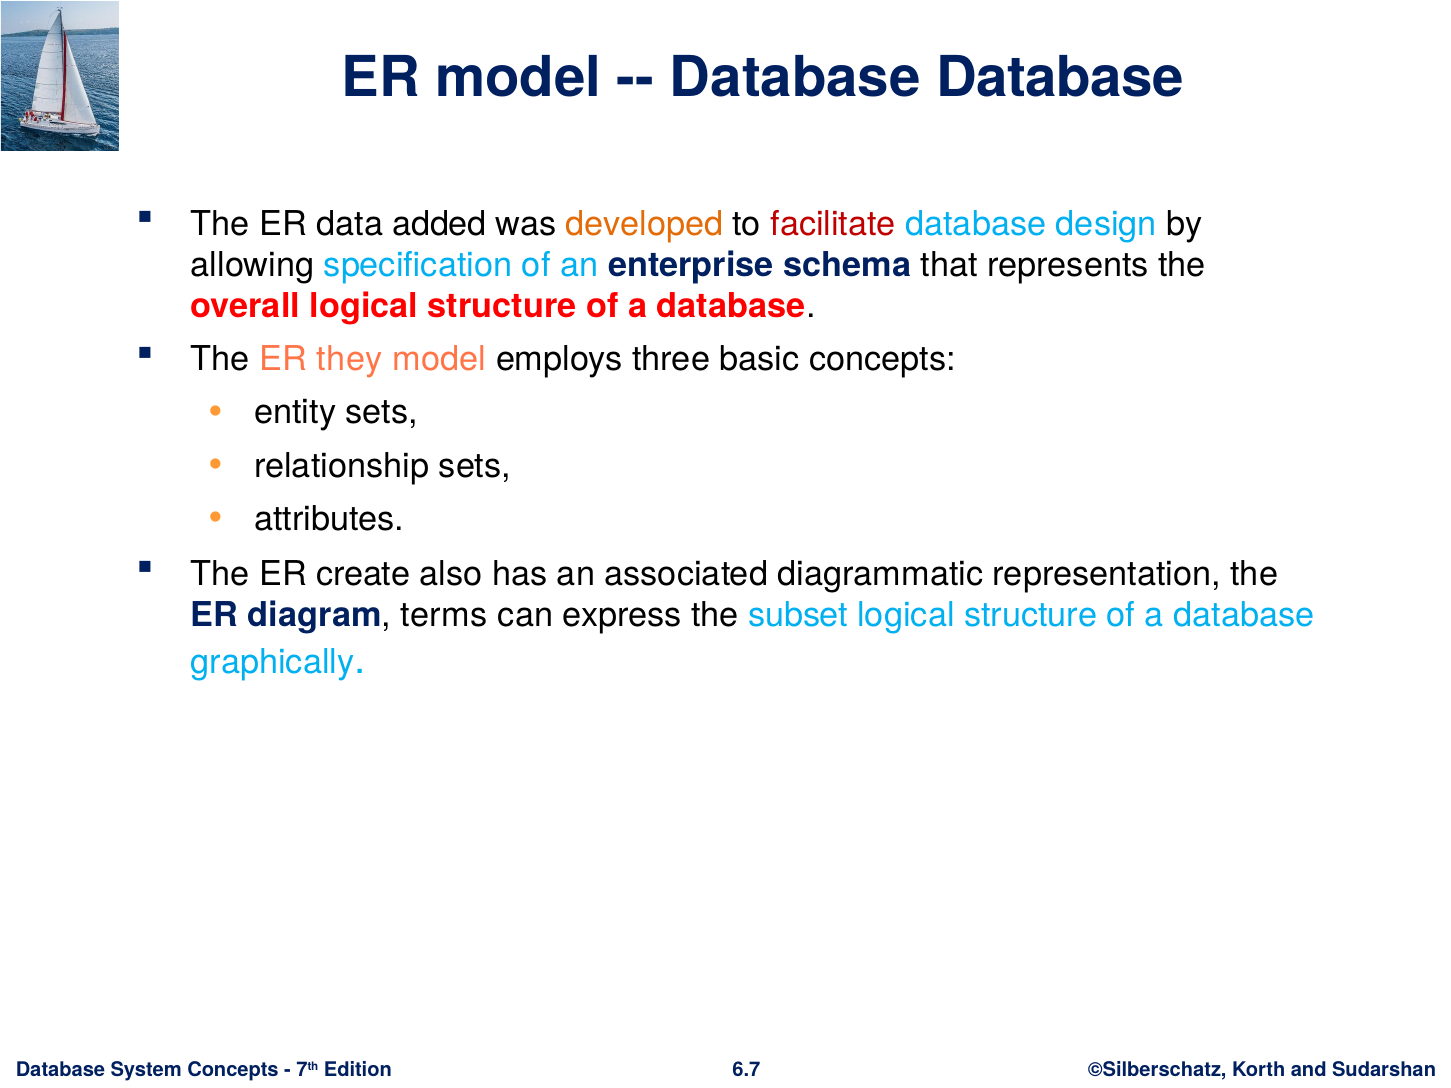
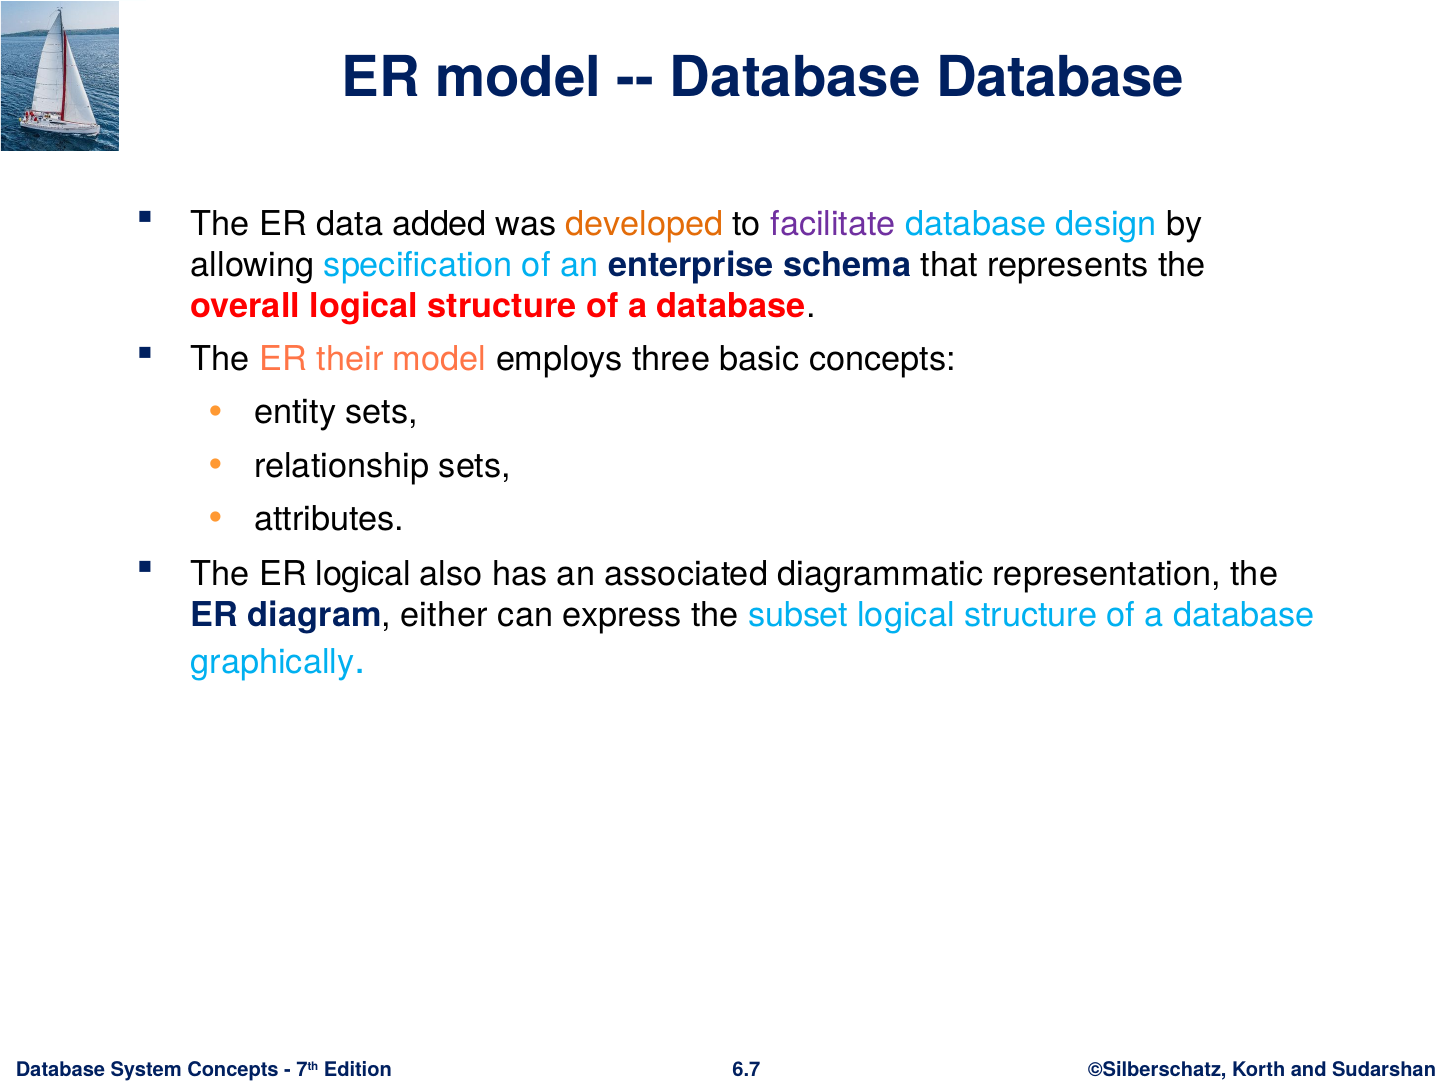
facilitate colour: red -> purple
they: they -> their
ER create: create -> logical
terms: terms -> either
